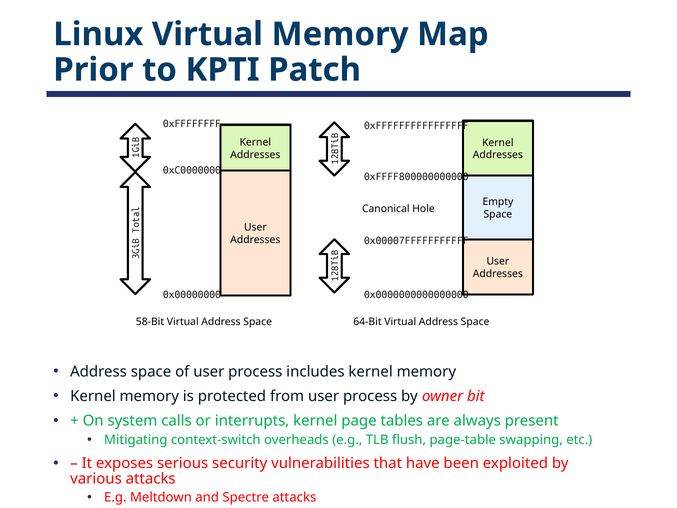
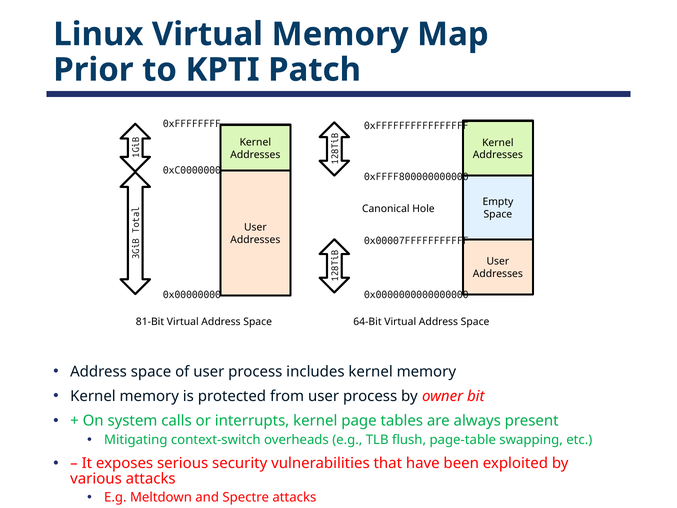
58-Bit: 58-Bit -> 81-Bit
